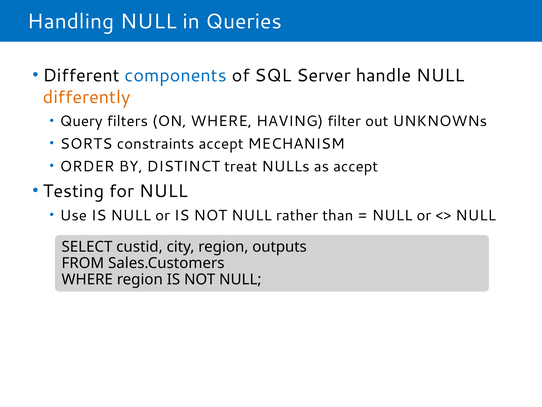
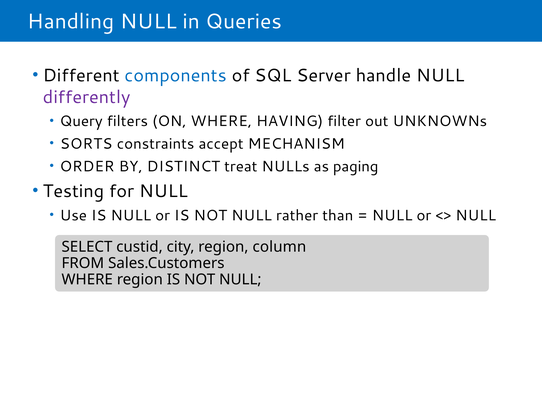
differently colour: orange -> purple
as accept: accept -> paging
outputs: outputs -> column
